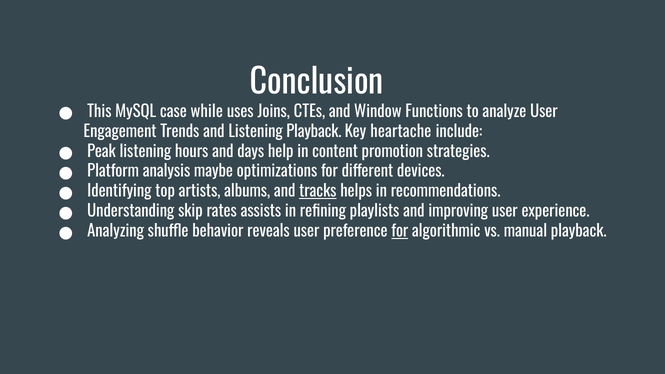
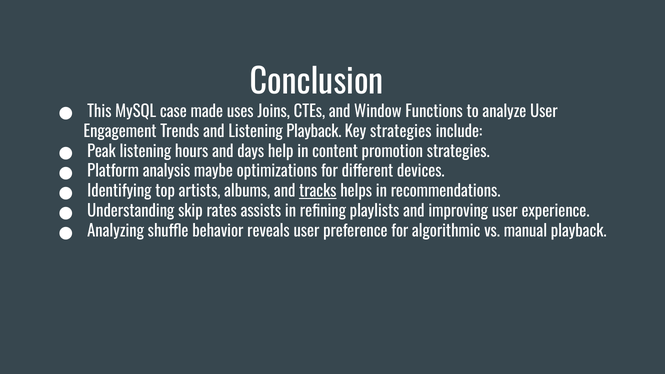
while: while -> made
Key heartache: heartache -> strategies
for at (400, 231) underline: present -> none
